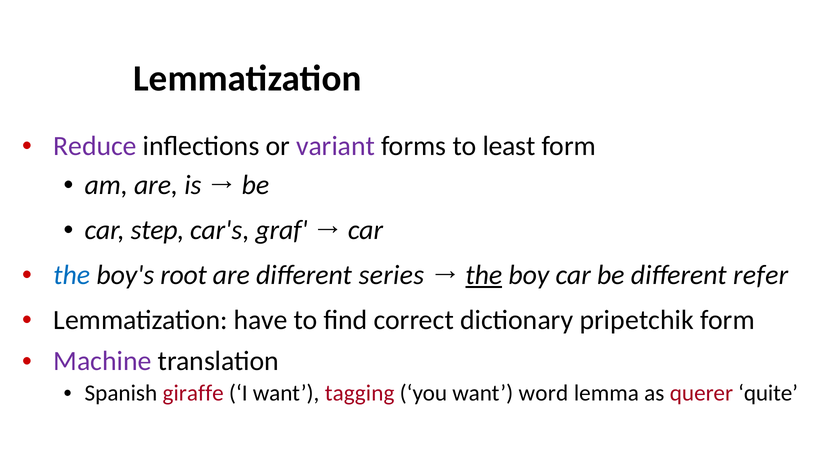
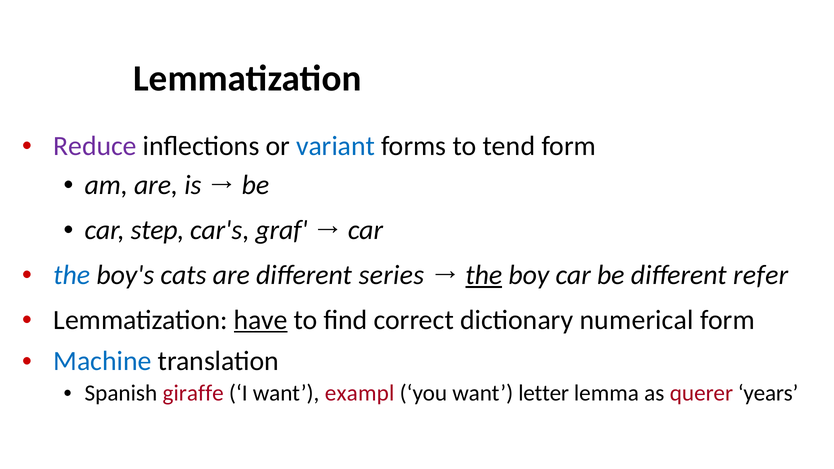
variant colour: purple -> blue
least: least -> tend
root: root -> cats
have underline: none -> present
pripetchik: pripetchik -> numerical
Machine colour: purple -> blue
tagging: tagging -> exampl
word: word -> letter
quite: quite -> years
